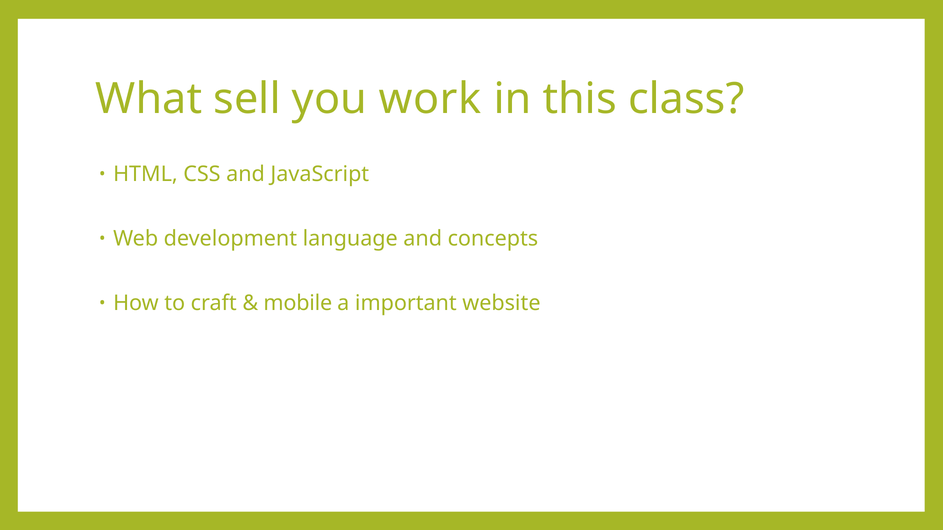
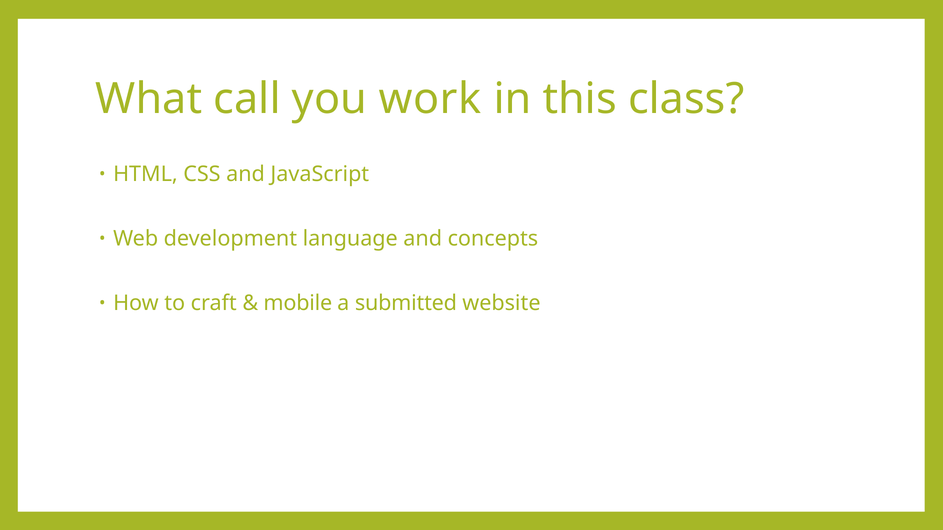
sell: sell -> call
important: important -> submitted
